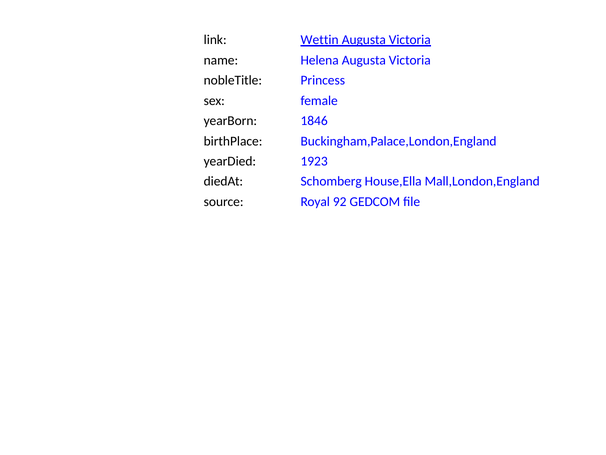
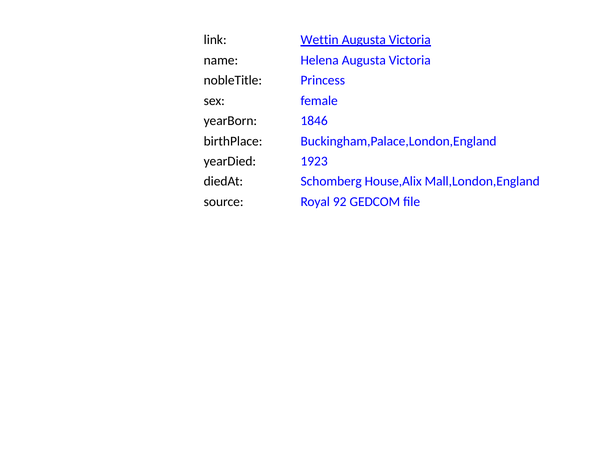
House,Ella: House,Ella -> House,Alix
